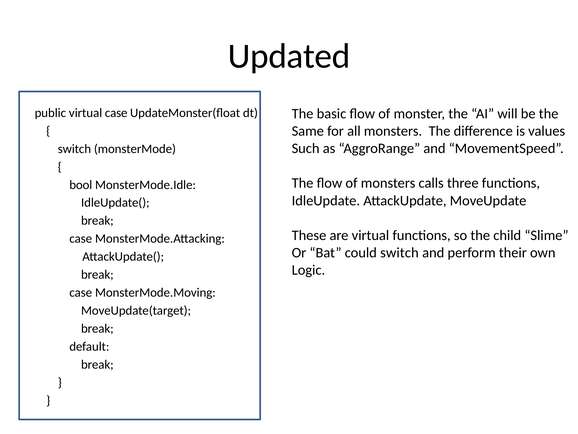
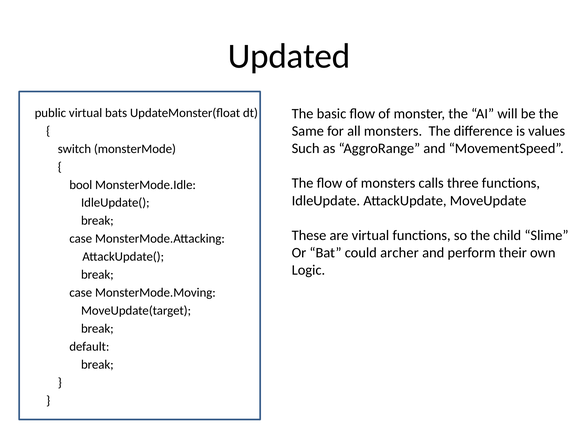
virtual case: case -> bats
could switch: switch -> archer
